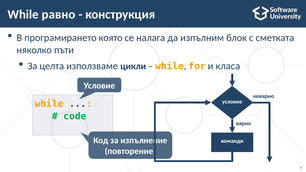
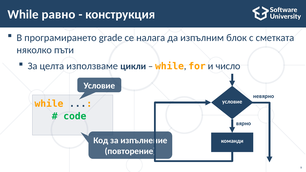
която: която -> grade
класа: класа -> число
